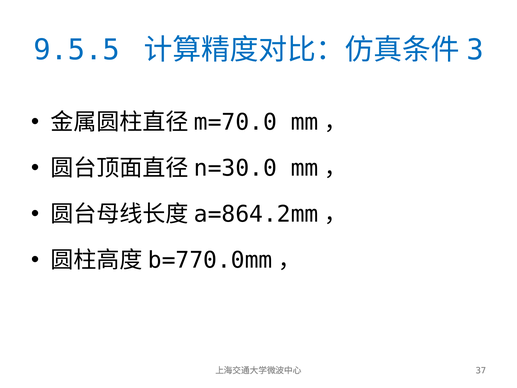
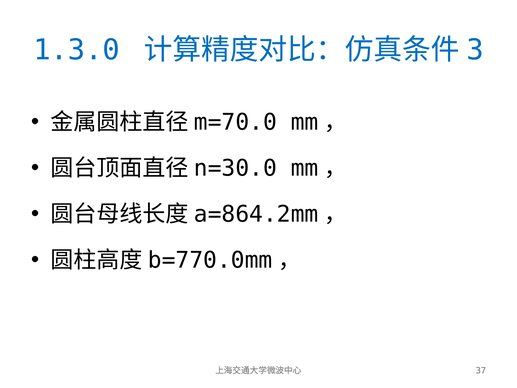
9.5.5: 9.5.5 -> 1.3.0
